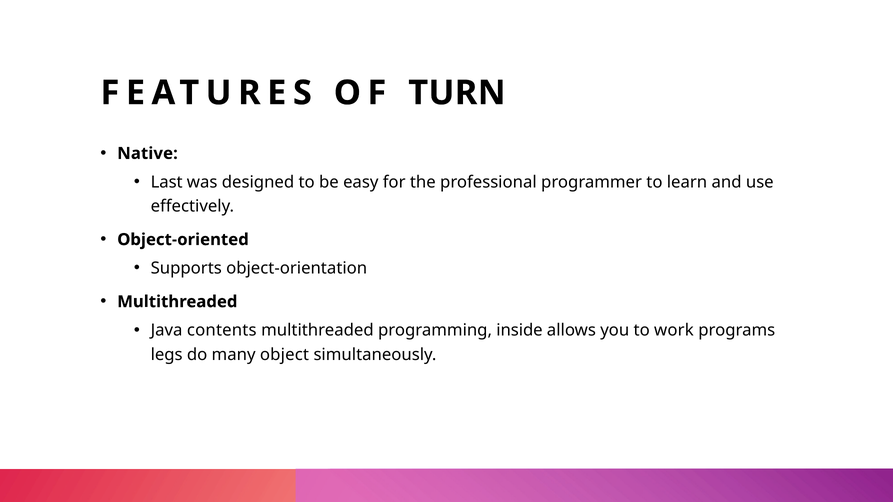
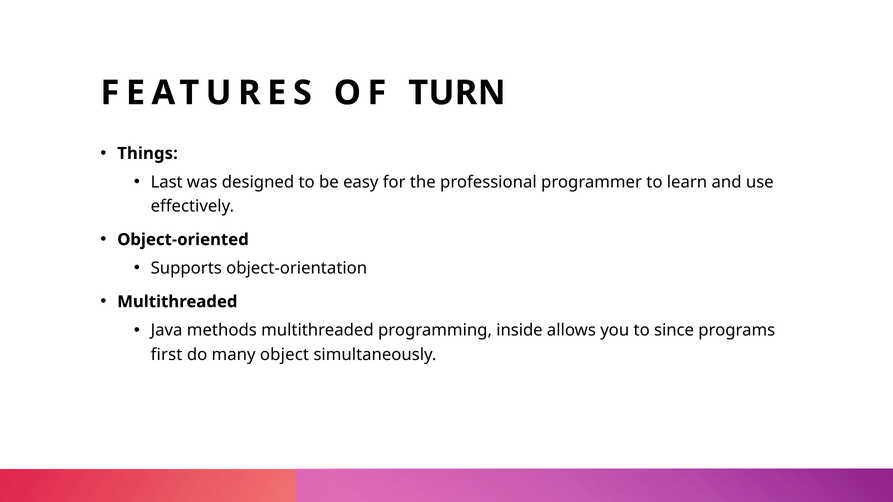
Native: Native -> Things
contents: contents -> methods
work: work -> since
legs: legs -> first
